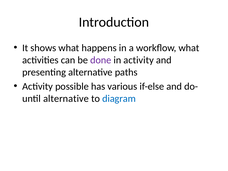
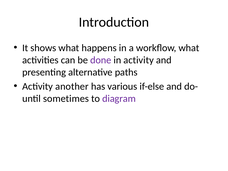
possible: possible -> another
alternative at (66, 99): alternative -> sometimes
diagram colour: blue -> purple
